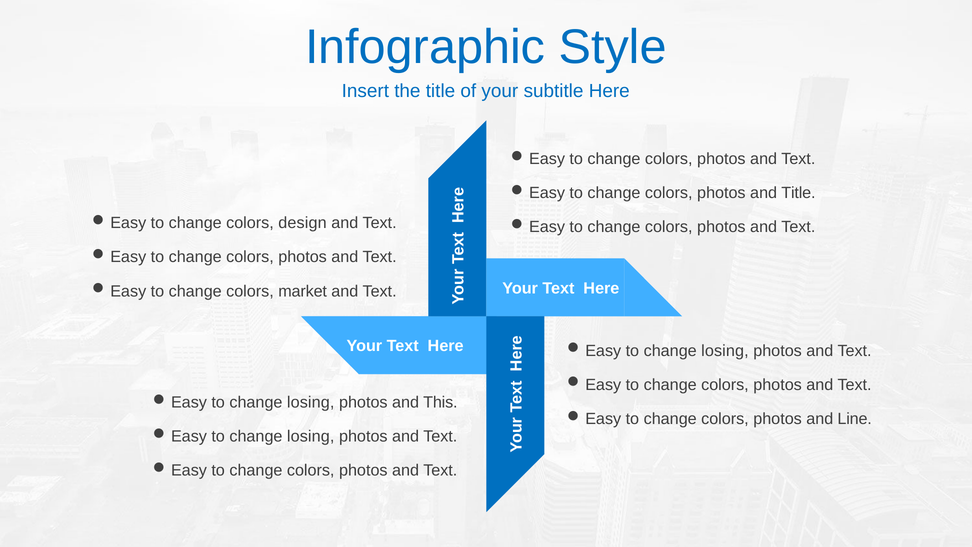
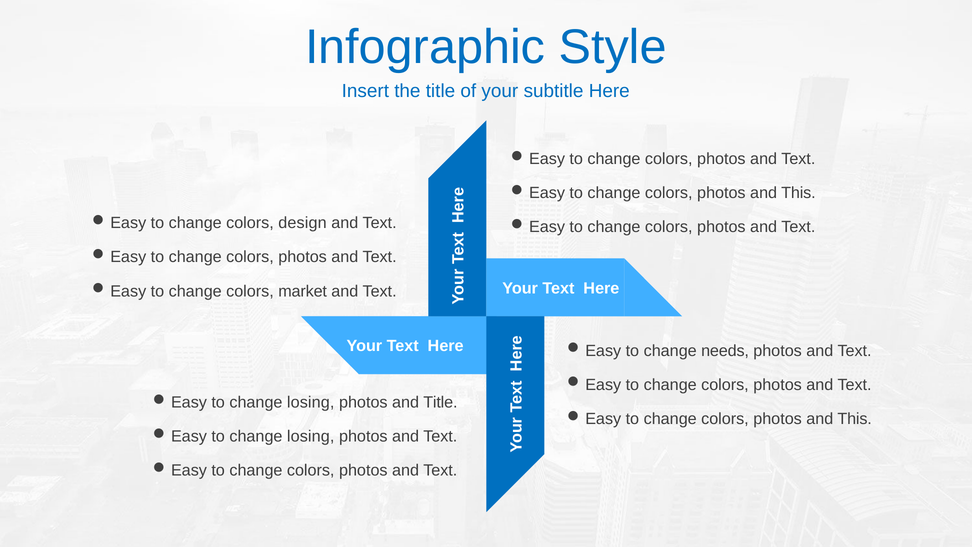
Title at (798, 193): Title -> This
losing at (725, 351): losing -> needs
and This: This -> Title
Line at (855, 419): Line -> This
